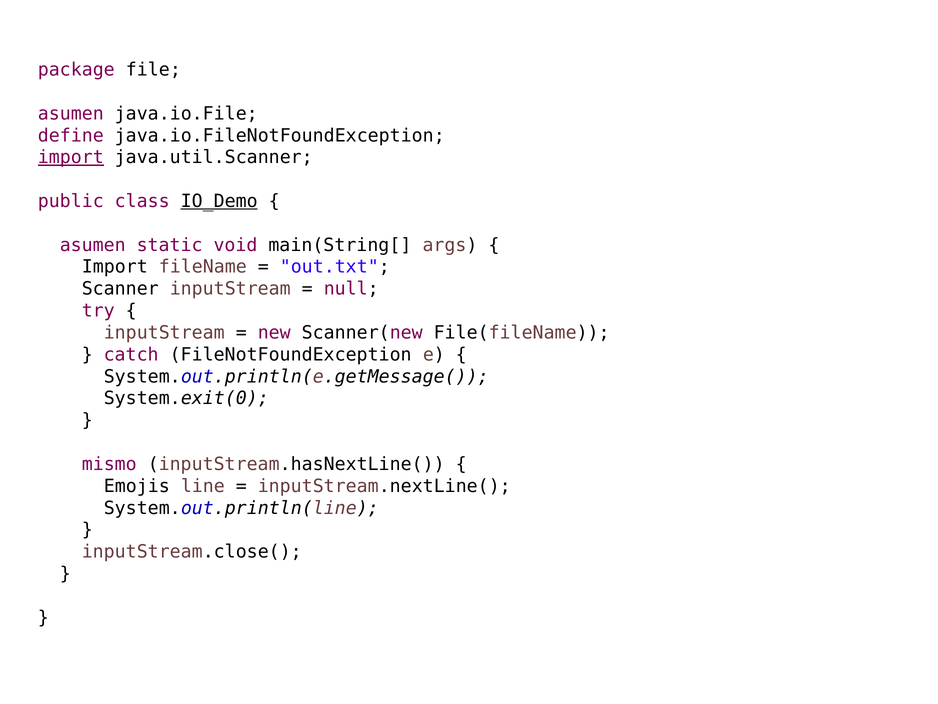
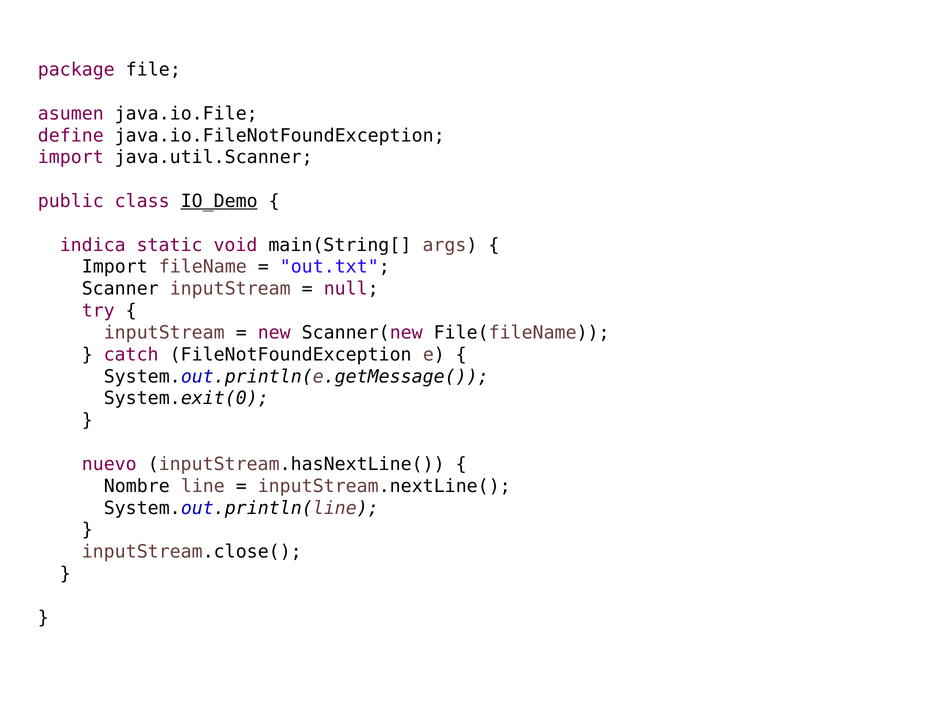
import at (71, 157) underline: present -> none
asumen at (93, 245): asumen -> indica
mismo: mismo -> nuevo
Emojis: Emojis -> Nombre
